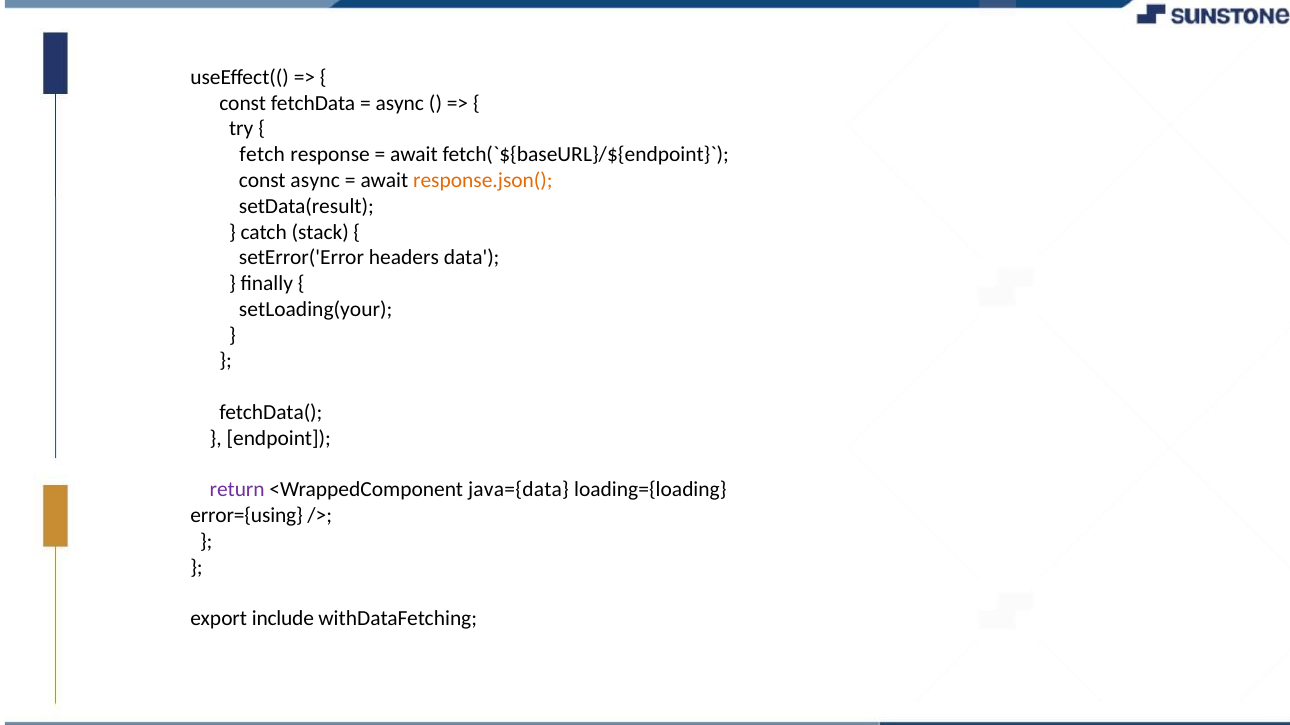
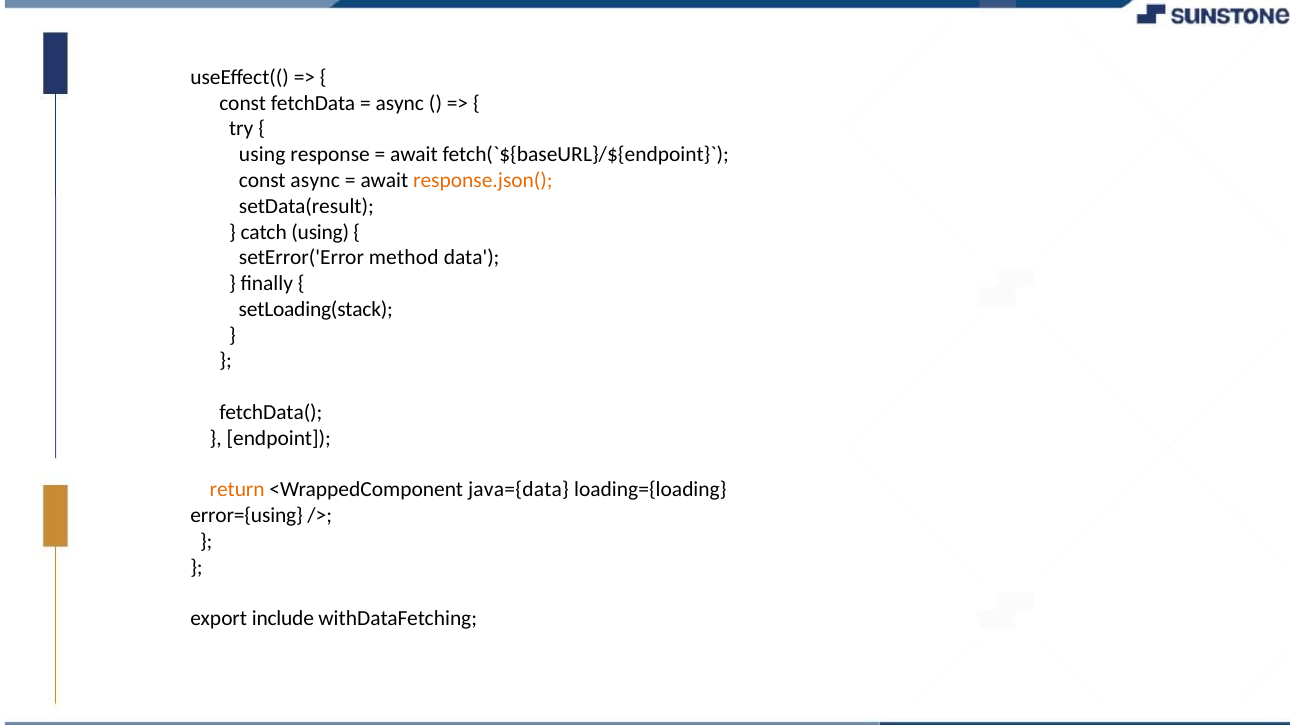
fetch at (262, 155): fetch -> using
catch stack: stack -> using
headers: headers -> method
setLoading(your: setLoading(your -> setLoading(stack
return colour: purple -> orange
